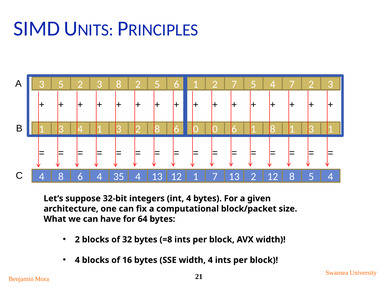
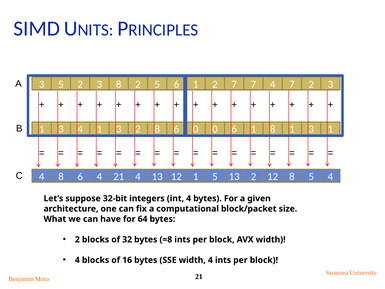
7 5: 5 -> 7
4 35: 35 -> 21
1 7: 7 -> 5
